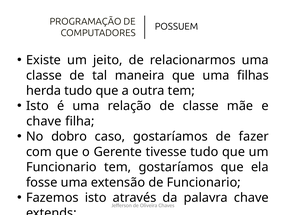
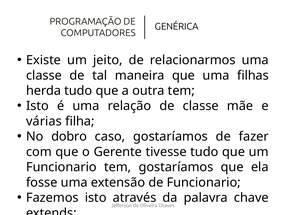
POSSUEM: POSSUEM -> GENÉRICA
chave at (44, 121): chave -> várias
